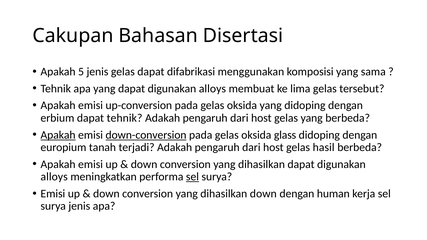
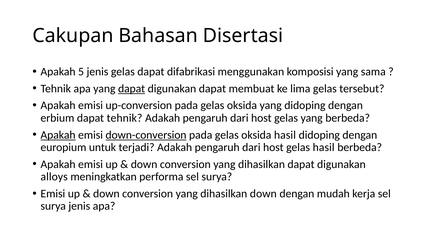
dapat at (132, 89) underline: none -> present
alloys at (212, 89): alloys -> dapat
oksida glass: glass -> hasil
tanah: tanah -> untuk
sel at (192, 177) underline: present -> none
human: human -> mudah
